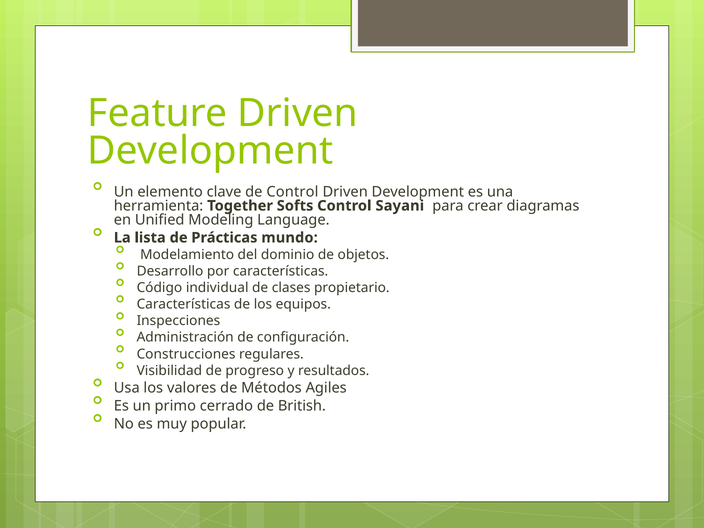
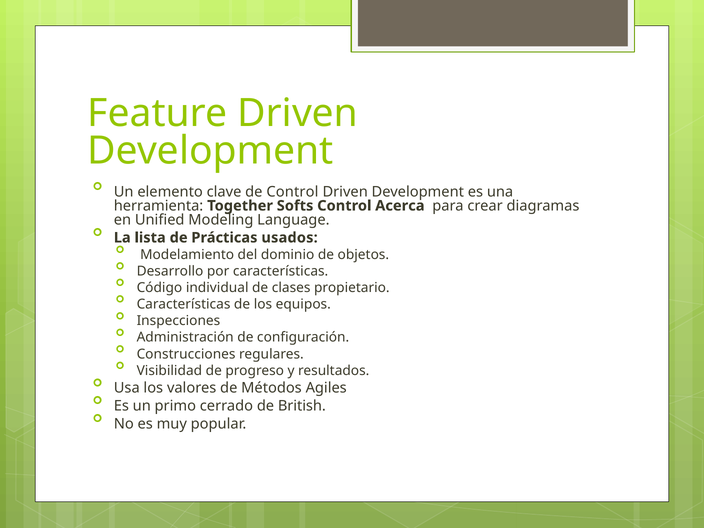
Sayani: Sayani -> Acerca
mundo: mundo -> usados
